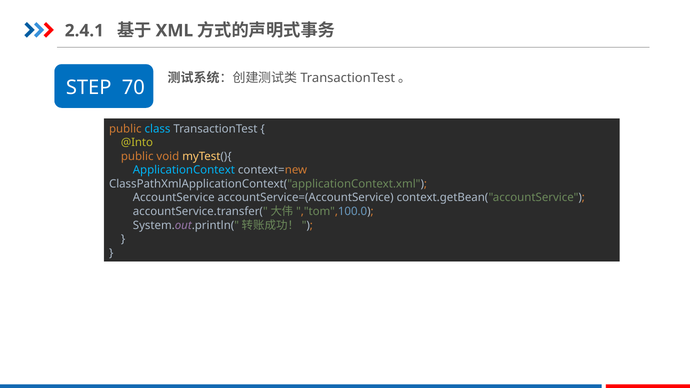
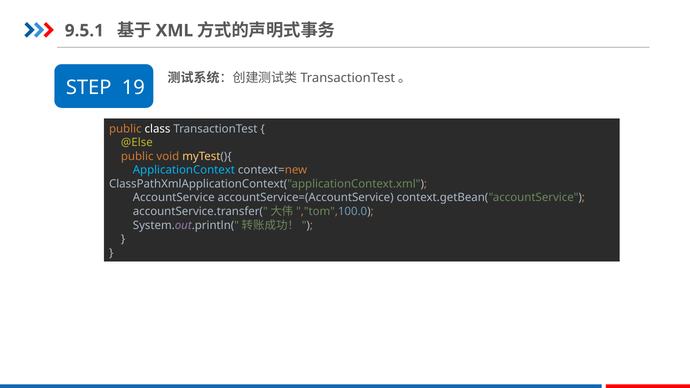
2.4.1: 2.4.1 -> 9.5.1
70: 70 -> 19
class colour: light blue -> white
@Into: @Into -> @Else
